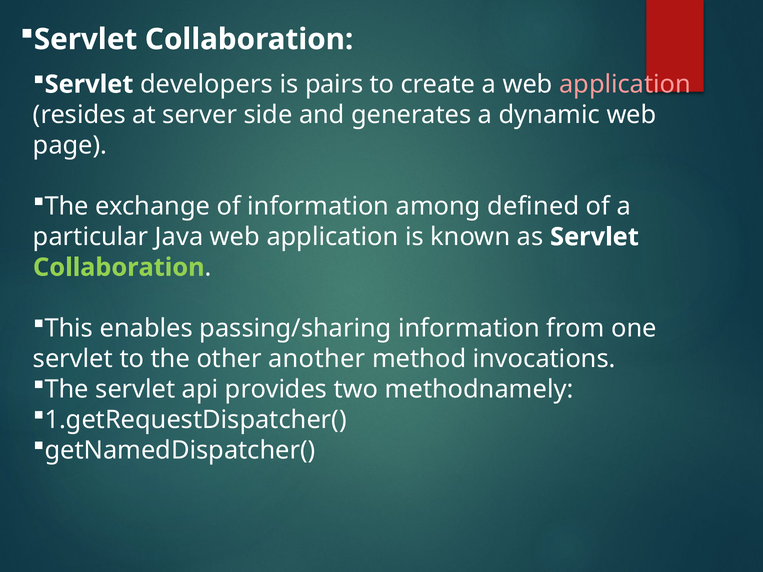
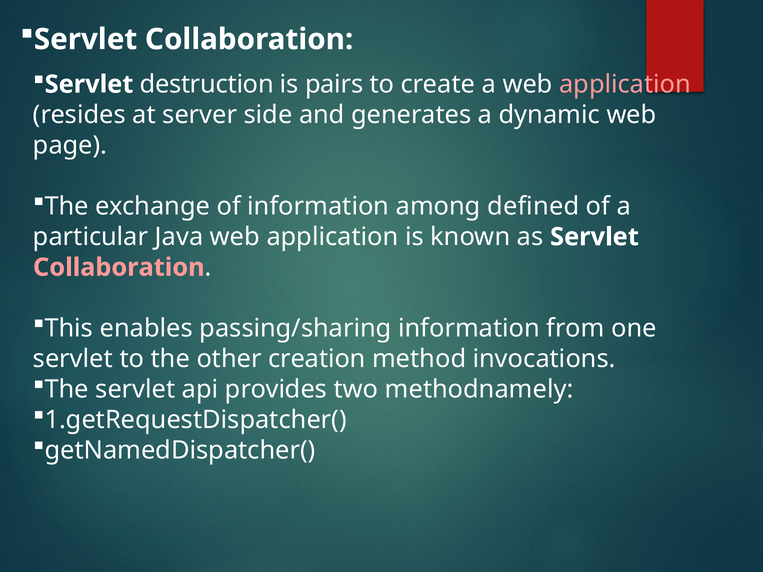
developers: developers -> destruction
Collaboration at (119, 267) colour: light green -> pink
another: another -> creation
